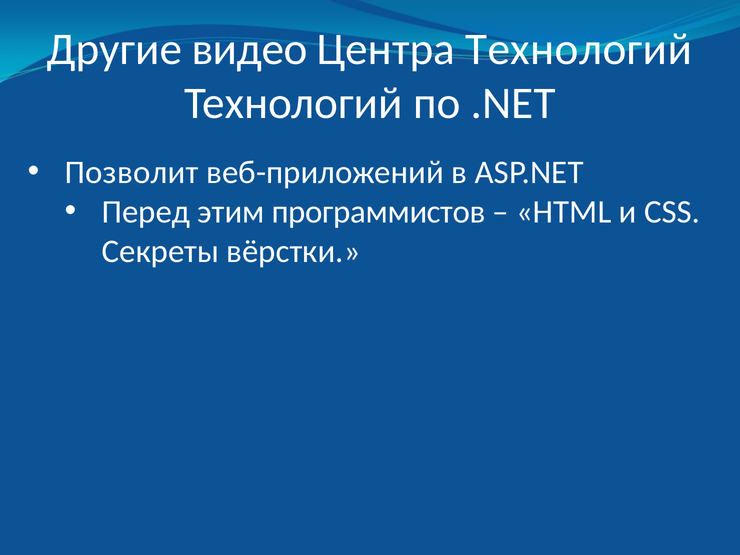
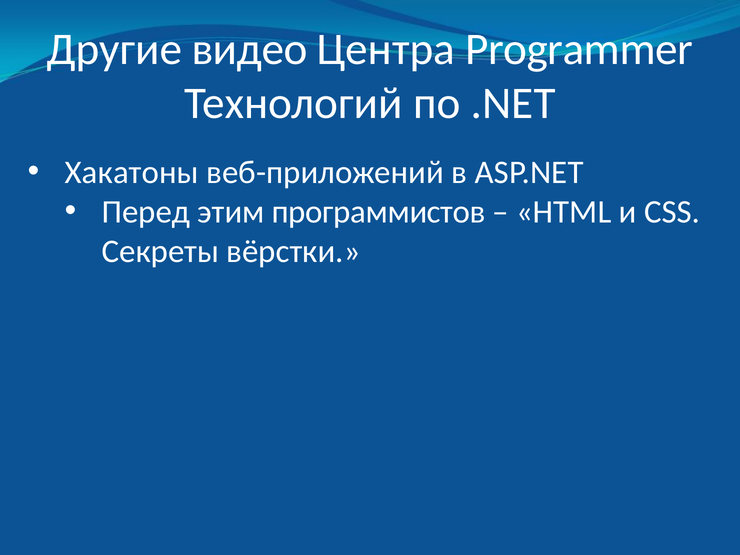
Центра Технологий: Технологий -> Programmer
Позволит: Позволит -> Хакатоны
